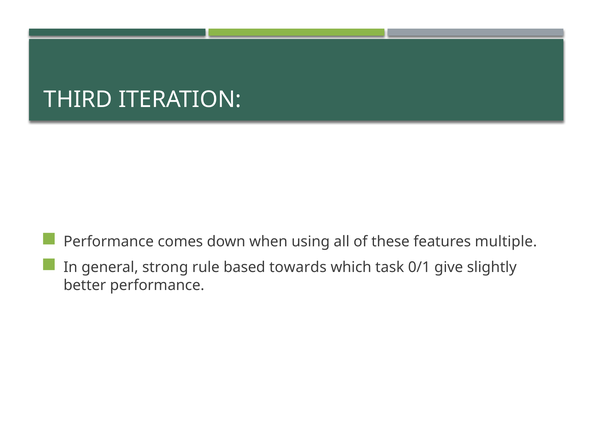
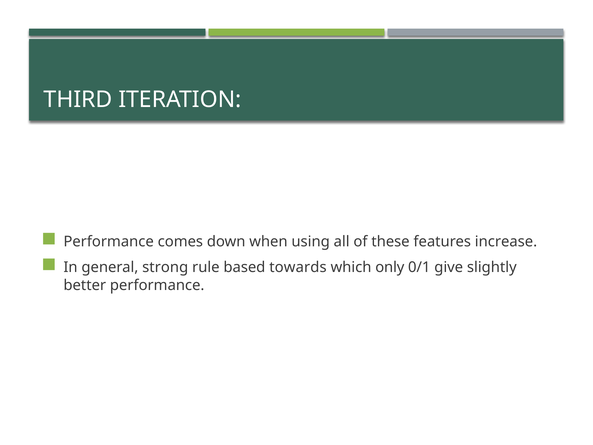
multiple: multiple -> increase
task: task -> only
